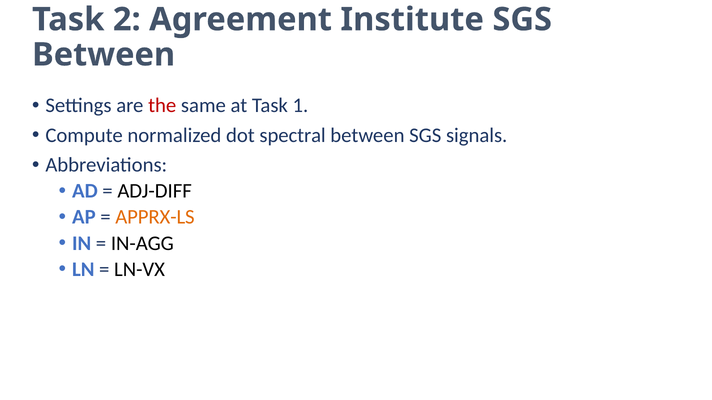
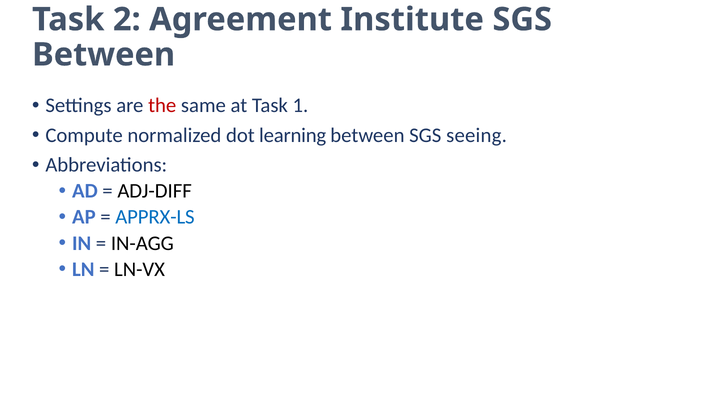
spectral: spectral -> learning
signals: signals -> seeing
APPRX-LS colour: orange -> blue
